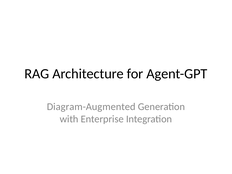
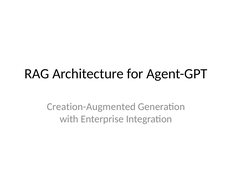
Diagram-Augmented: Diagram-Augmented -> Creation-Augmented
